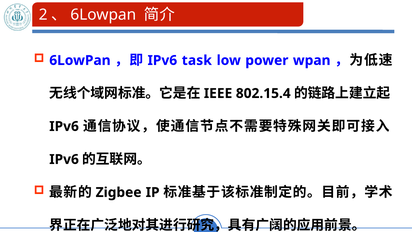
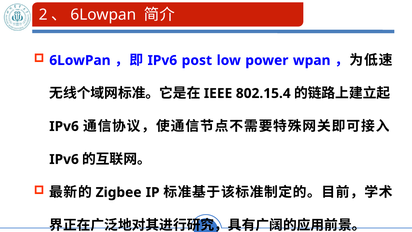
task: task -> post
